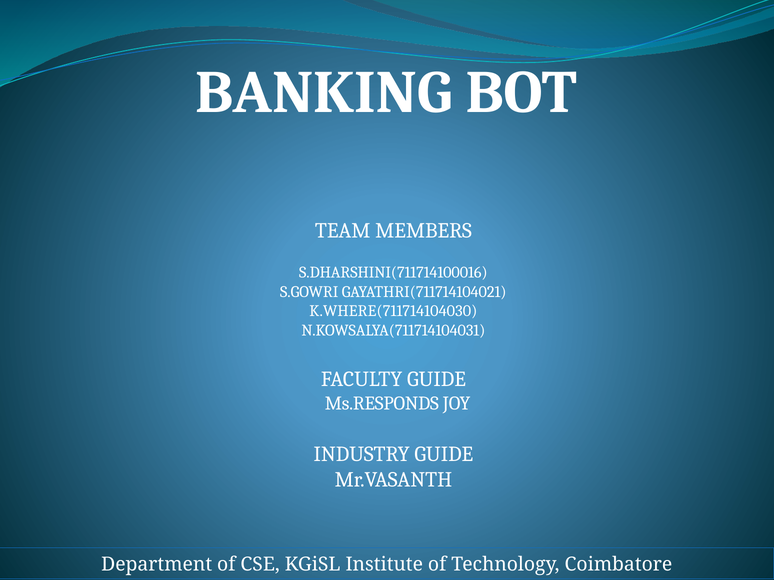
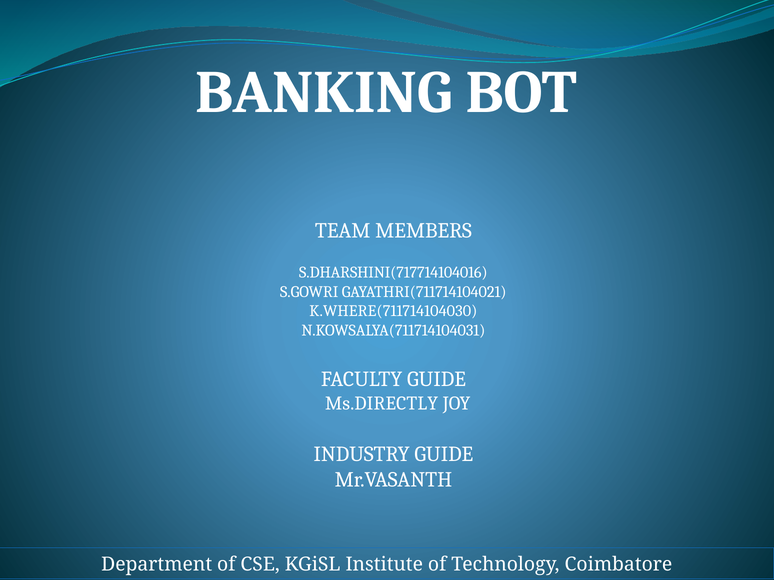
S.DHARSHINI(711714100016: S.DHARSHINI(711714100016 -> S.DHARSHINI(717714104016
Ms.RESPONDS: Ms.RESPONDS -> Ms.DIRECTLY
